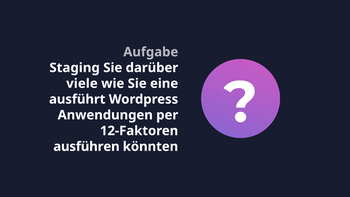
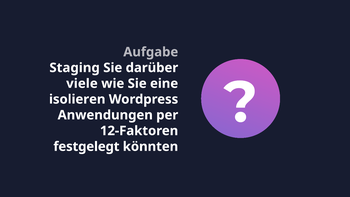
ausführt: ausführt -> isolieren
ausführen: ausführen -> festgelegt
